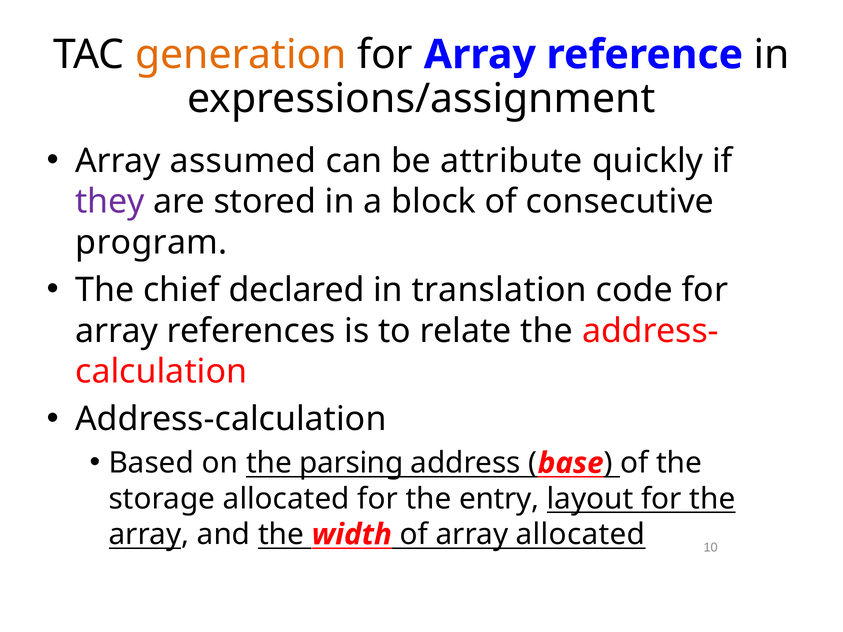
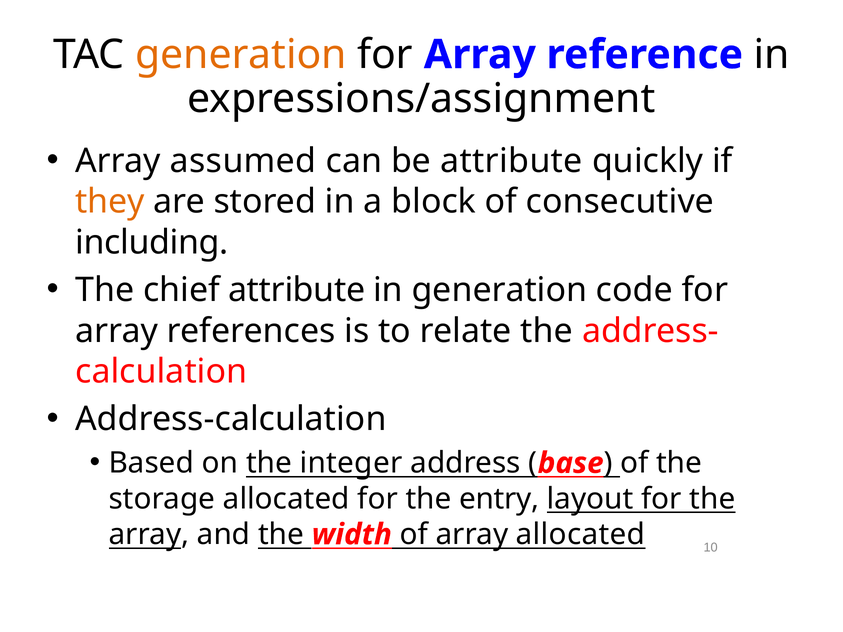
they colour: purple -> orange
program: program -> including
chief declared: declared -> attribute
in translation: translation -> generation
parsing: parsing -> integer
